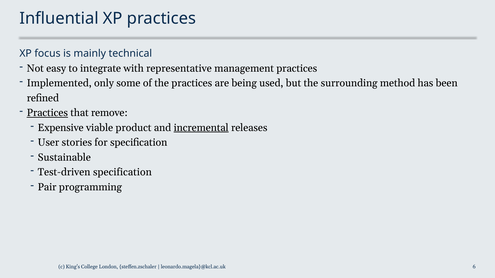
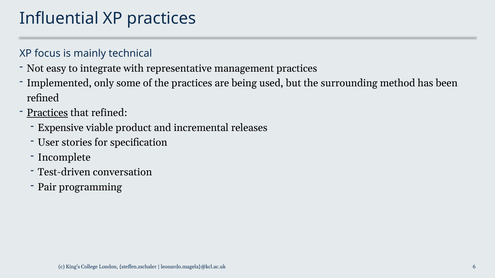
that remove: remove -> refined
incremental underline: present -> none
Sustainable: Sustainable -> Incomplete
Test-driven specification: specification -> conversation
